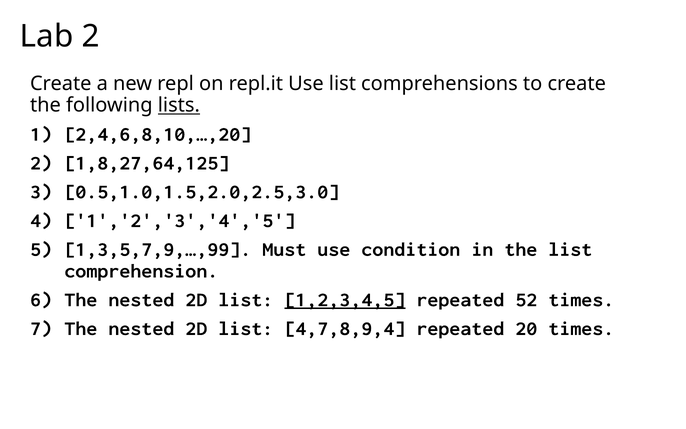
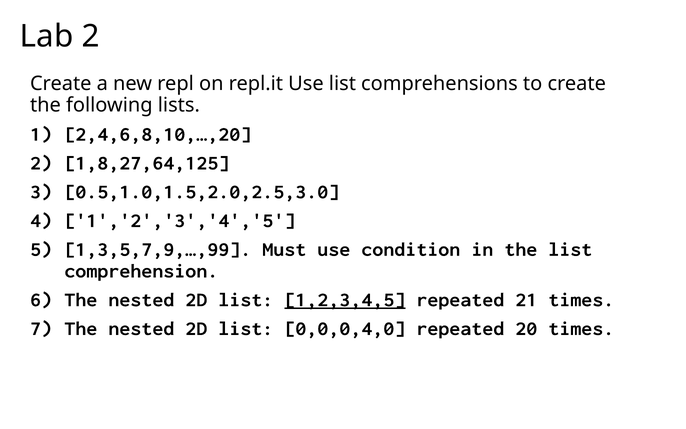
lists underline: present -> none
52: 52 -> 21
4,7,8,9,4: 4,7,8,9,4 -> 0,0,0,4,0
